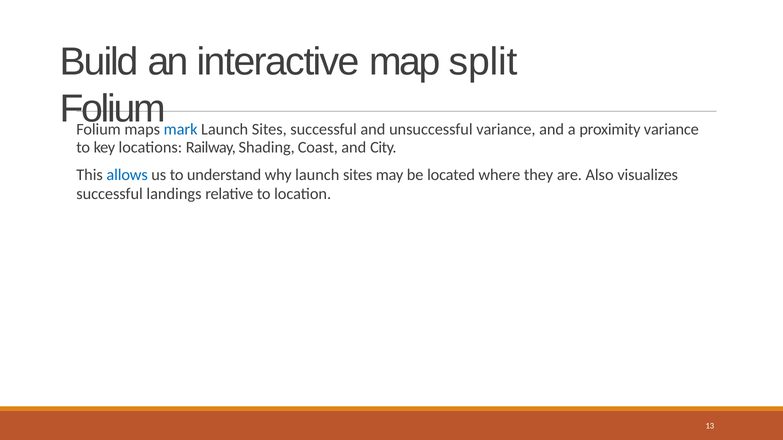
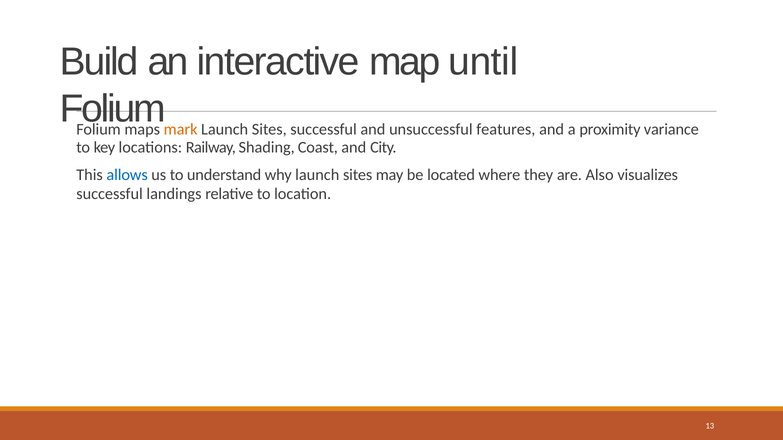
split: split -> until
mark colour: blue -> orange
unsuccessful variance: variance -> features
